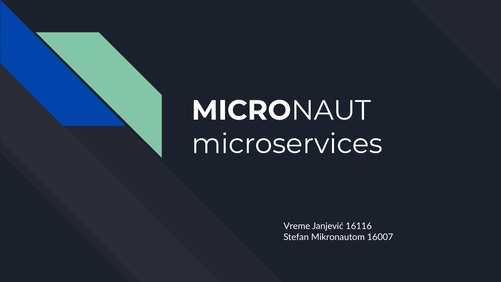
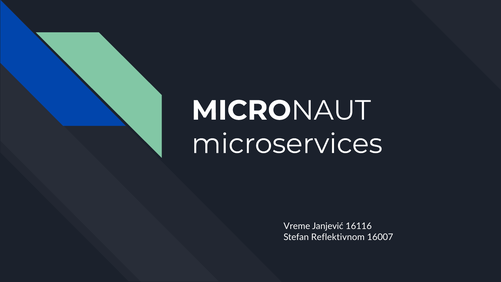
Mikronautom: Mikronautom -> Reflektivnom
